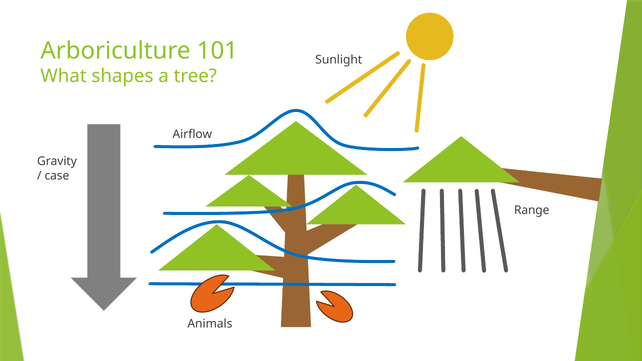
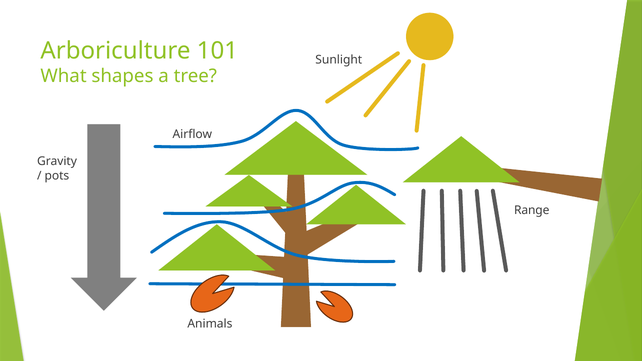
case: case -> pots
